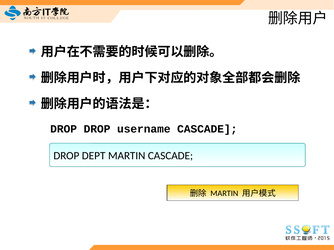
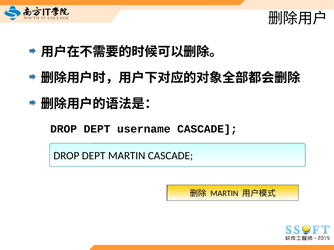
DROP at (97, 129): DROP -> DEPT
